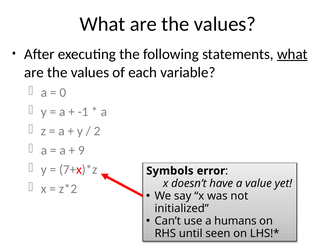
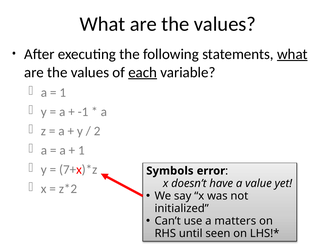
each underline: none -> present
0 at (63, 93): 0 -> 1
9 at (81, 150): 9 -> 1
humans: humans -> matters
